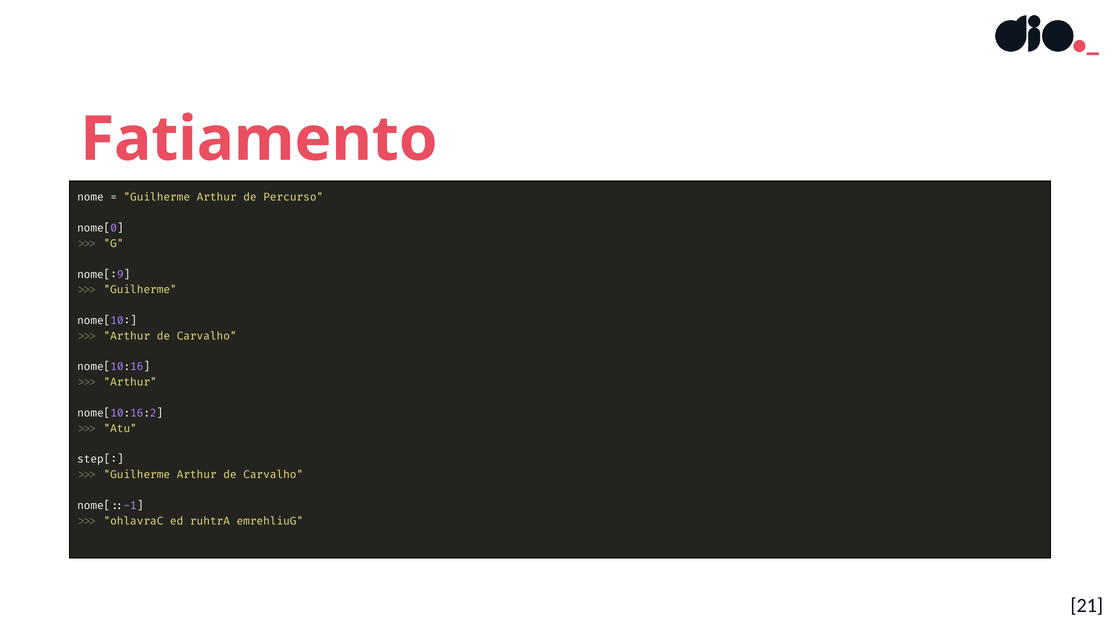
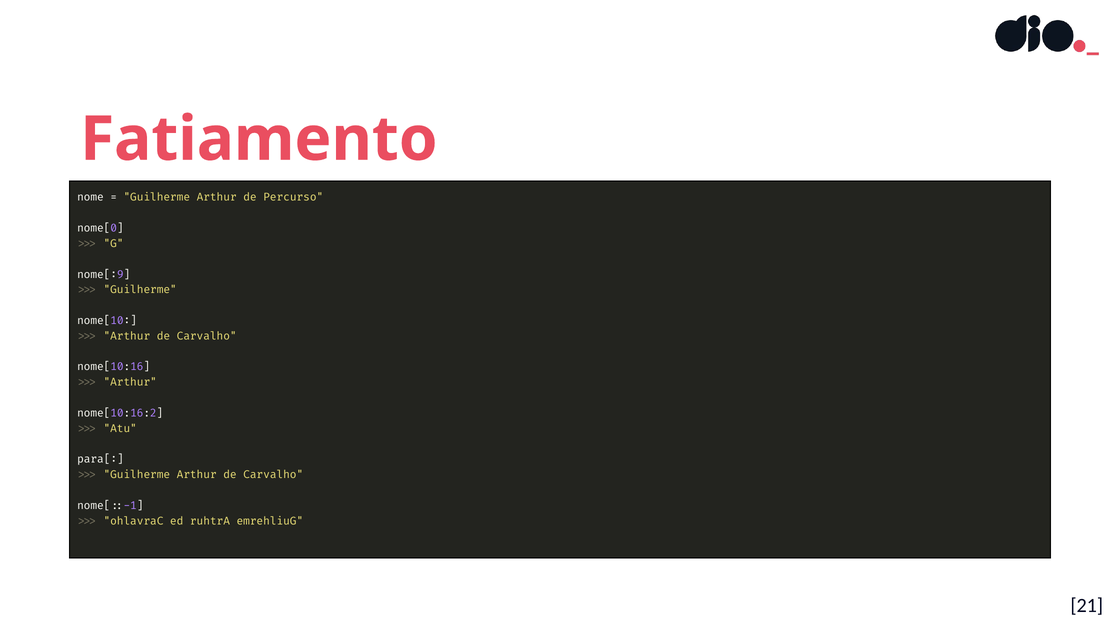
step[: step[ -> para[
